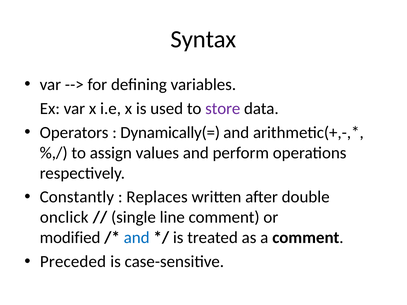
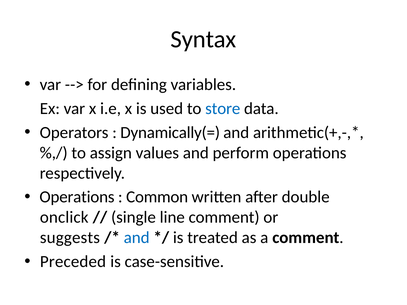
store colour: purple -> blue
Constantly at (77, 197): Constantly -> Operations
Replaces: Replaces -> Common
modified: modified -> suggests
